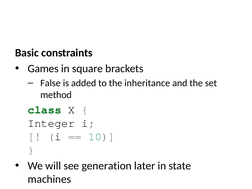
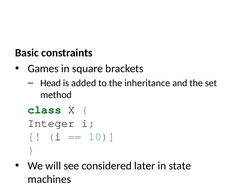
False: False -> Head
generation: generation -> considered
